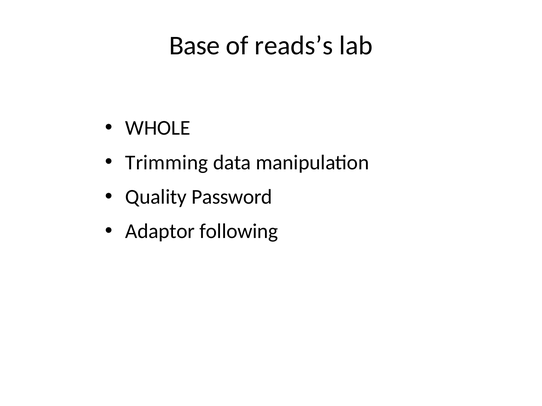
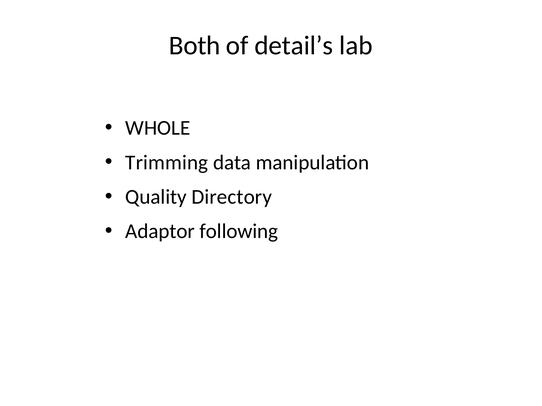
Base: Base -> Both
reads’s: reads’s -> detail’s
Password: Password -> Directory
